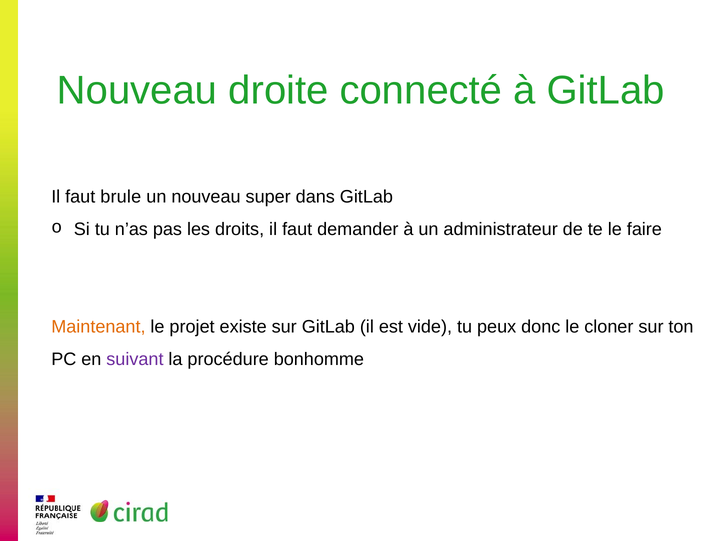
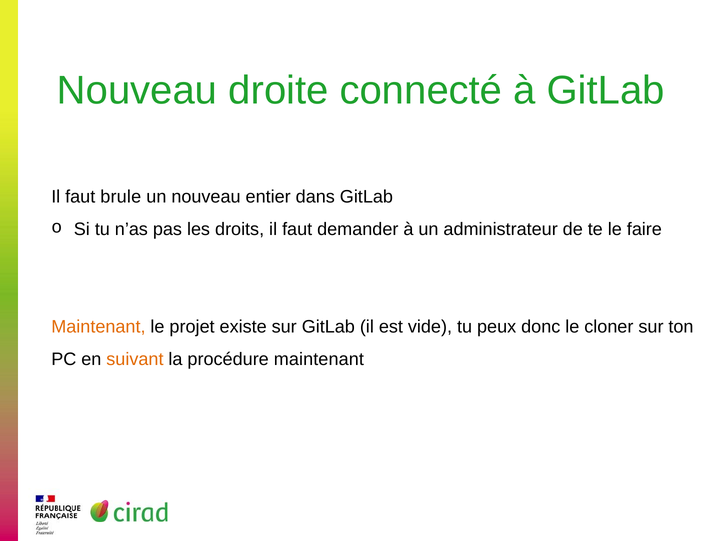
super: super -> entier
suivant colour: purple -> orange
procédure bonhomme: bonhomme -> maintenant
